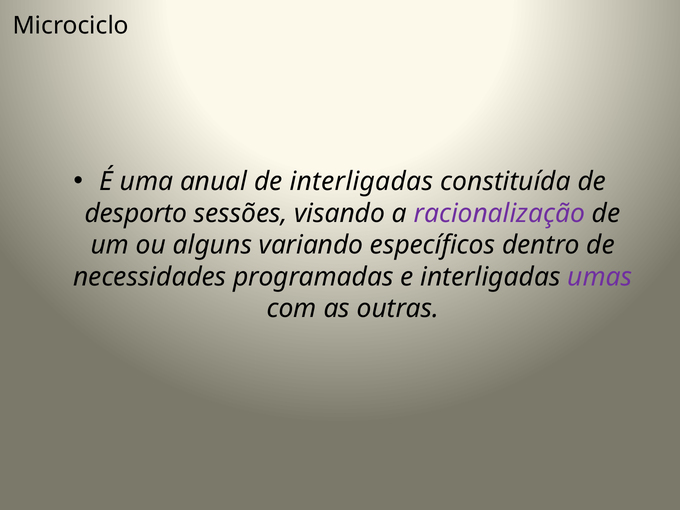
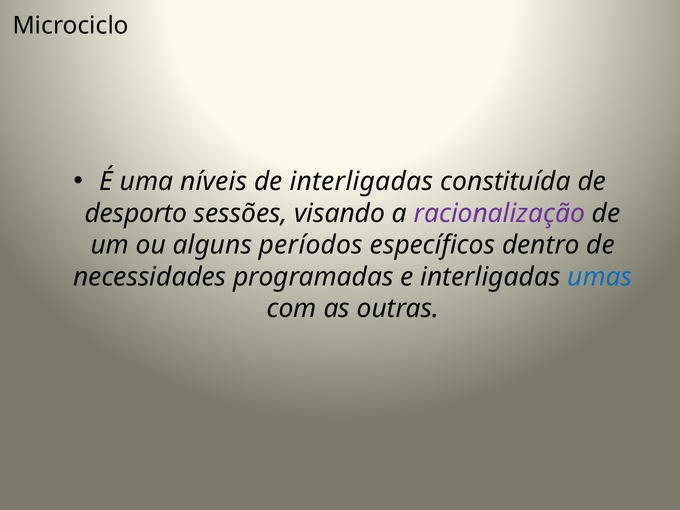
anual: anual -> níveis
variando: variando -> períodos
umas colour: purple -> blue
